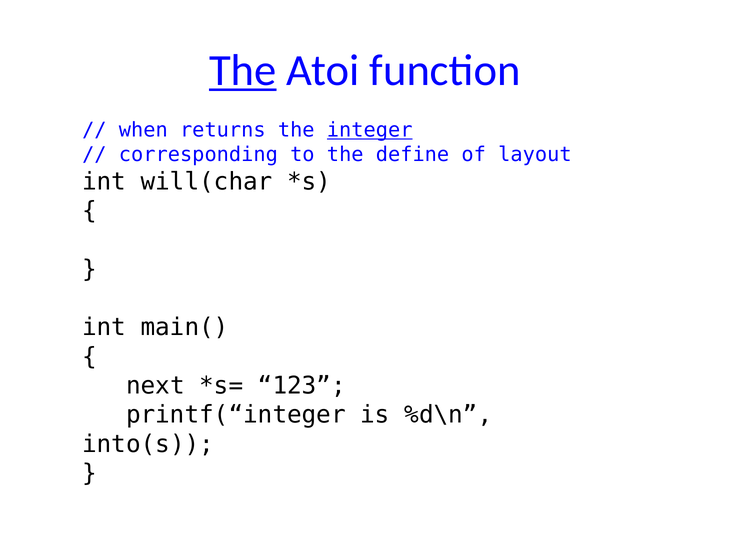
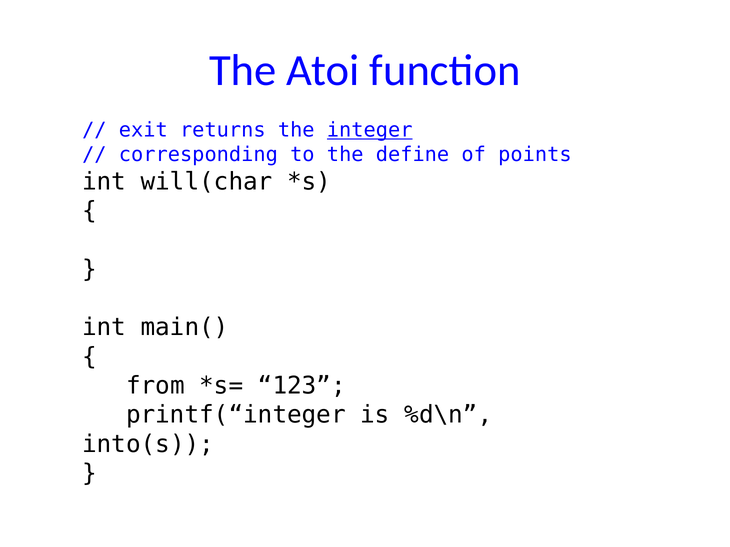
The at (243, 71) underline: present -> none
when: when -> exit
layout: layout -> points
next: next -> from
